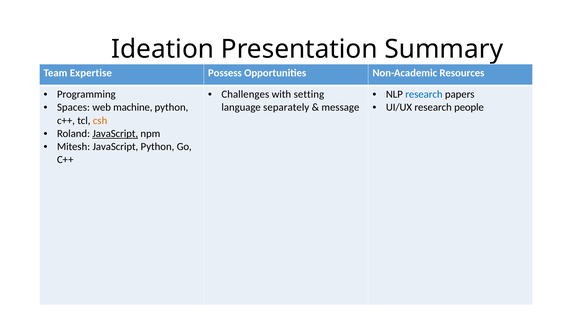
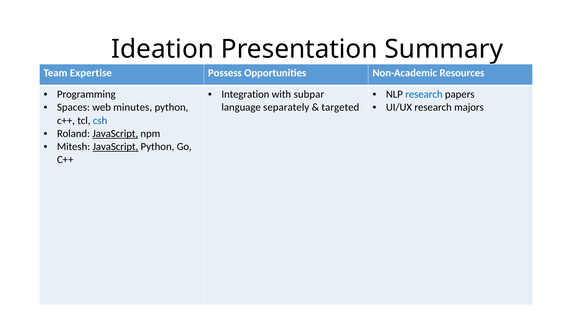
Challenges: Challenges -> Integration
setting: setting -> subpar
machine: machine -> minutes
people: people -> majors
message: message -> targeted
csh colour: orange -> blue
JavaScript at (115, 147) underline: none -> present
